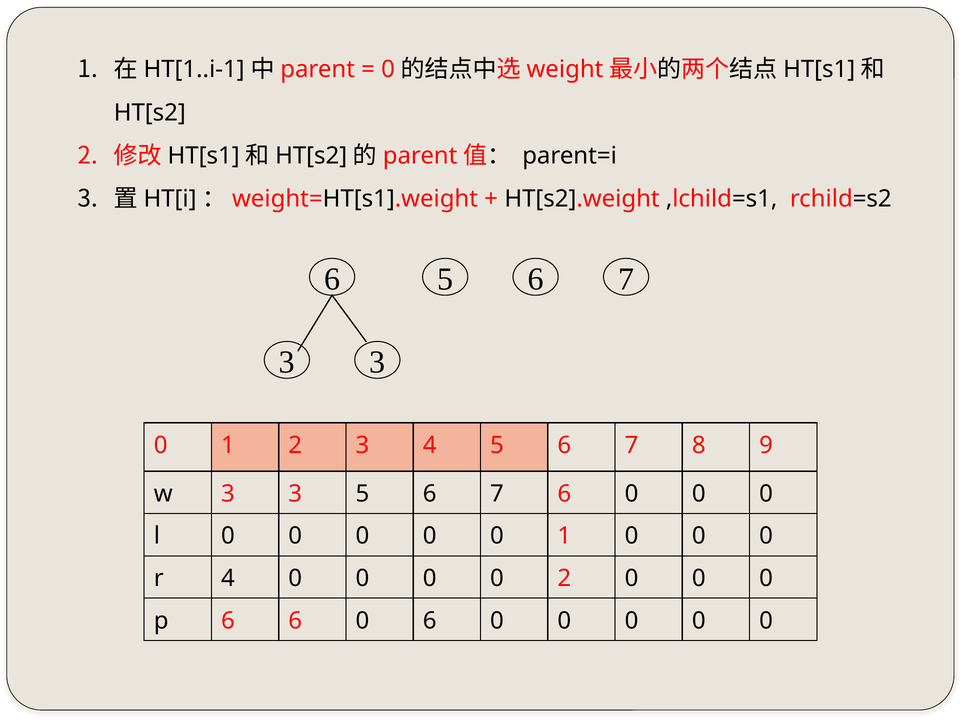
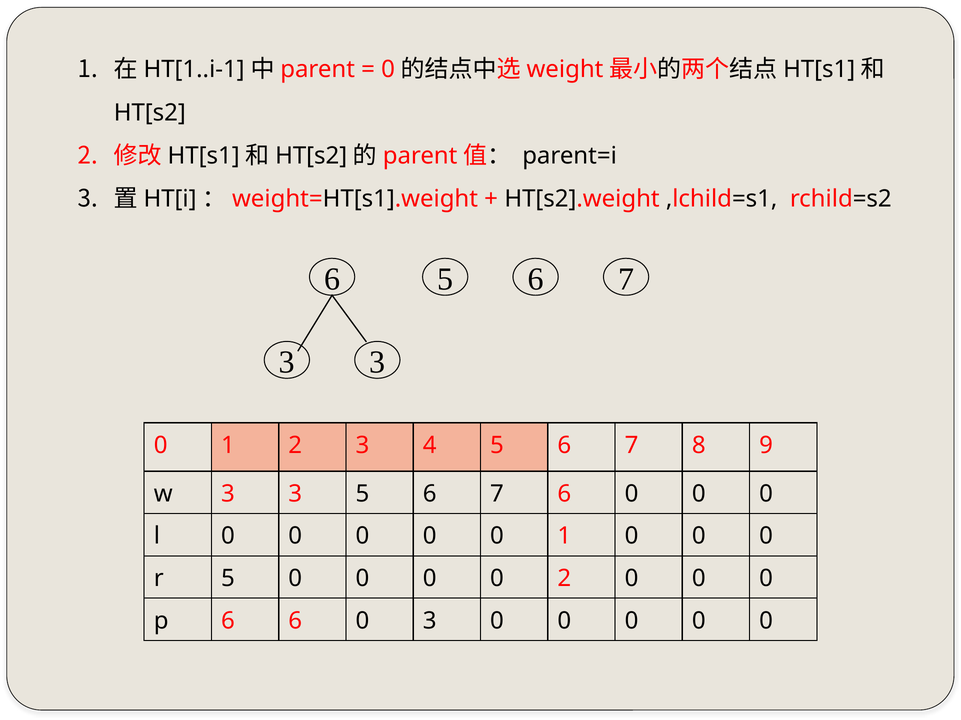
r 4: 4 -> 5
6 0 6: 6 -> 3
